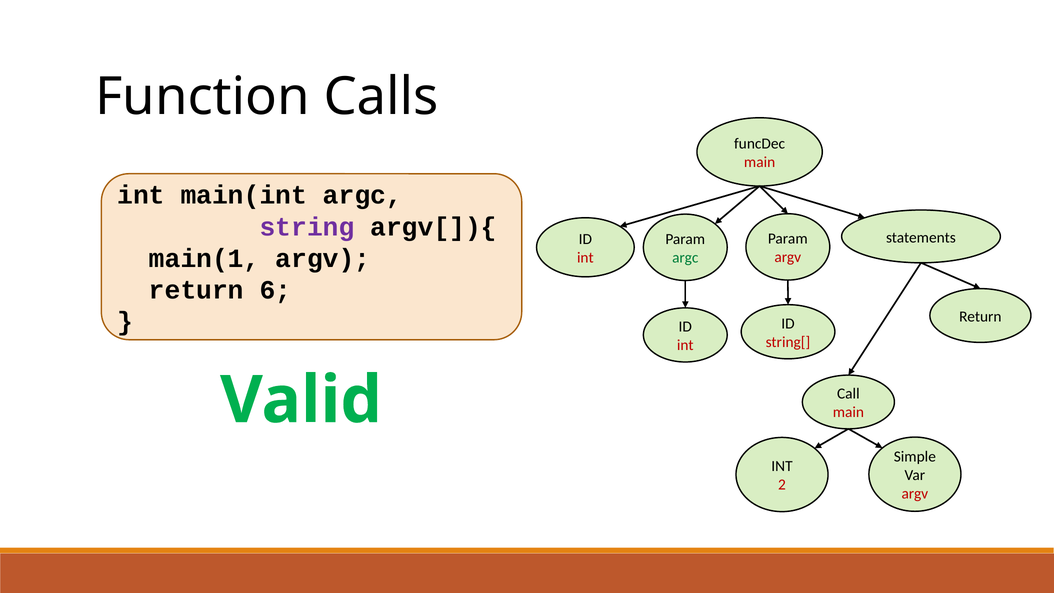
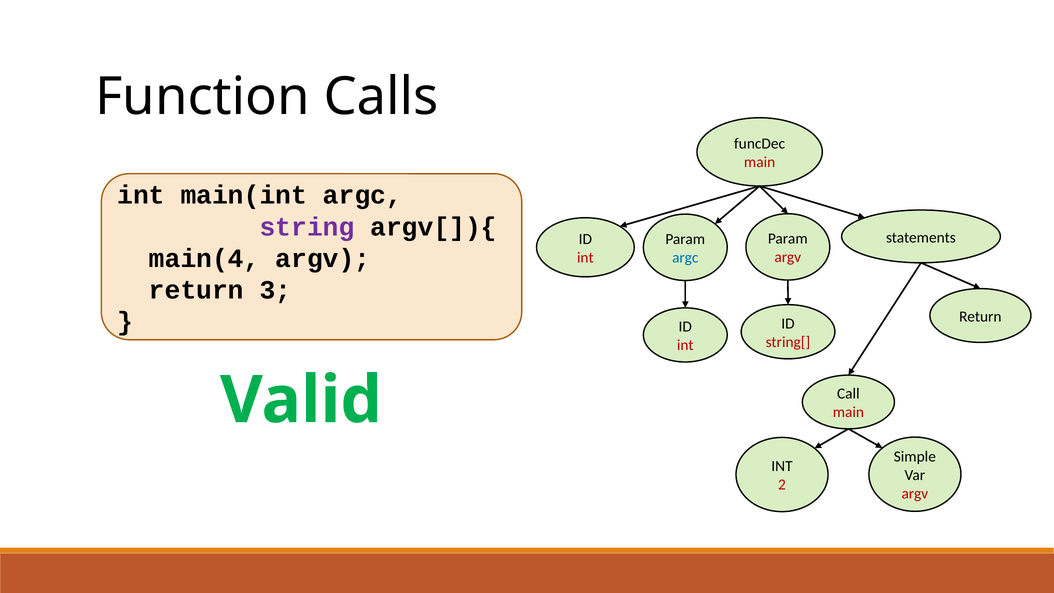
main(1: main(1 -> main(4
argc at (685, 258) colour: green -> blue
6: 6 -> 3
